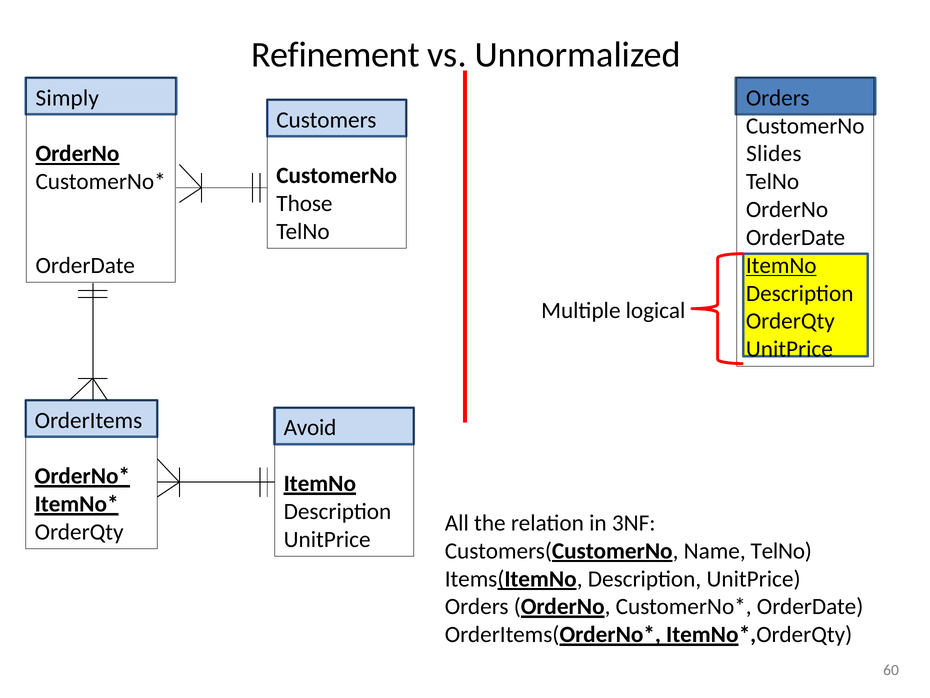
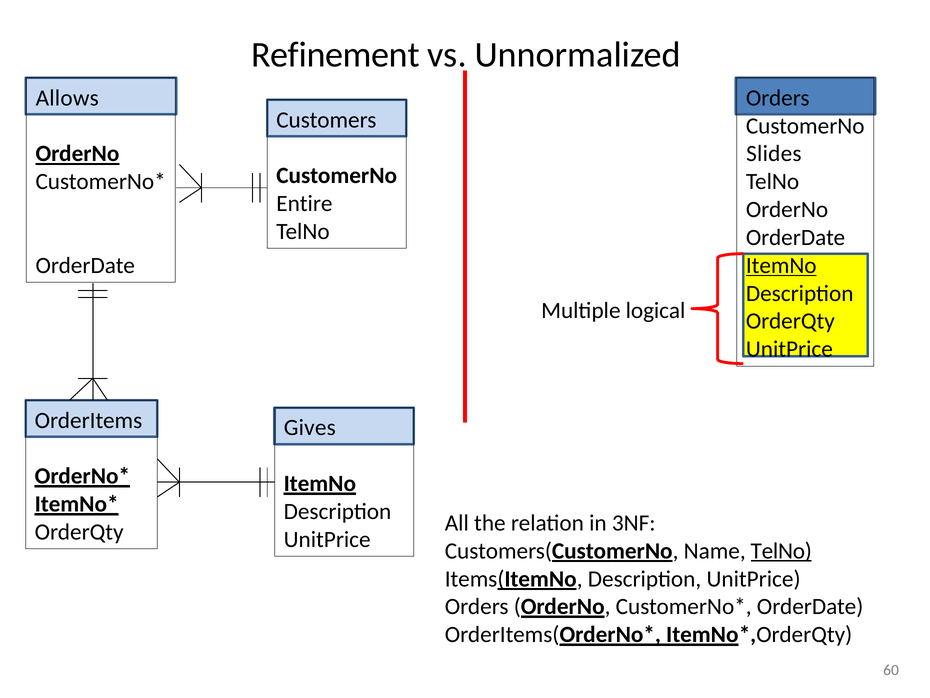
Simply: Simply -> Allows
Those: Those -> Entire
Avoid: Avoid -> Gives
TelNo at (781, 551) underline: none -> present
